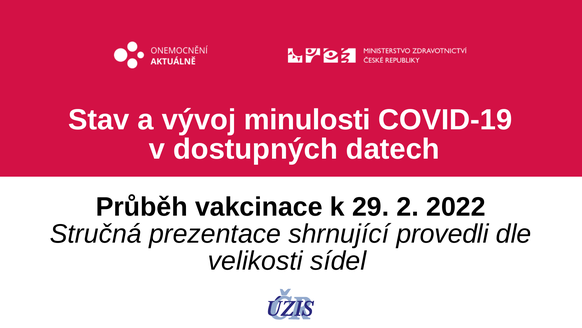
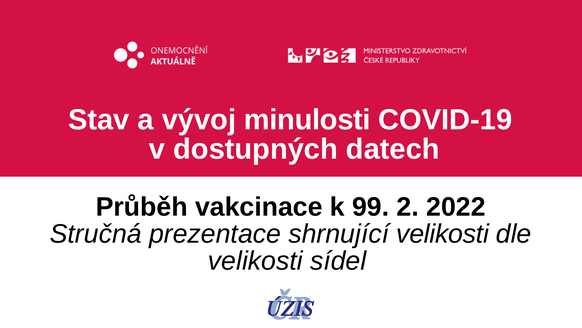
29: 29 -> 99
shrnující provedli: provedli -> velikosti
